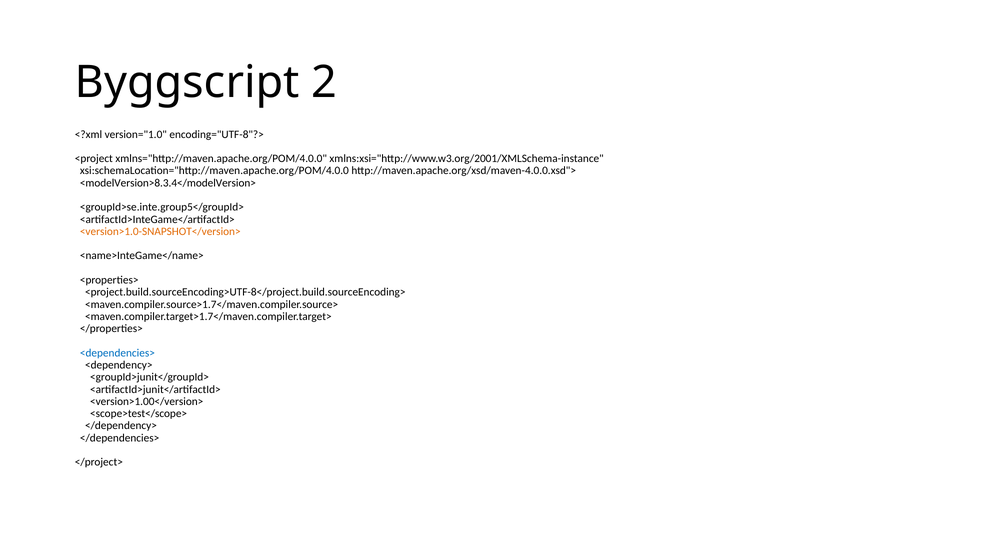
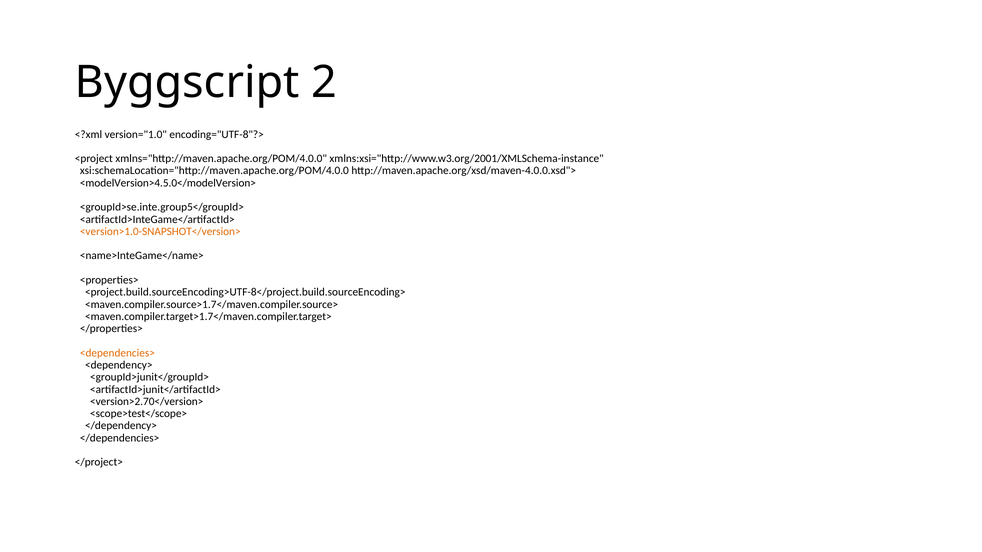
<modelVersion>8.3.4</modelVersion>: <modelVersion>8.3.4</modelVersion> -> <modelVersion>4.5.0</modelVersion>
<dependencies> colour: blue -> orange
<version>1.00</version>: <version>1.00</version> -> <version>2.70</version>
